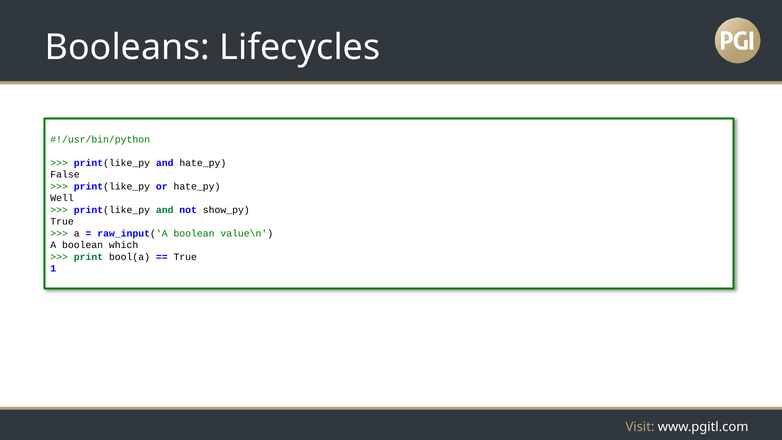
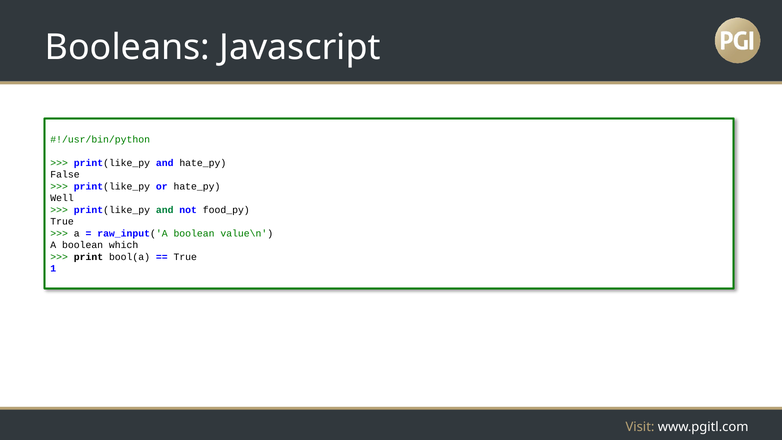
Lifecycles: Lifecycles -> Javascript
show_py: show_py -> food_py
print colour: green -> black
